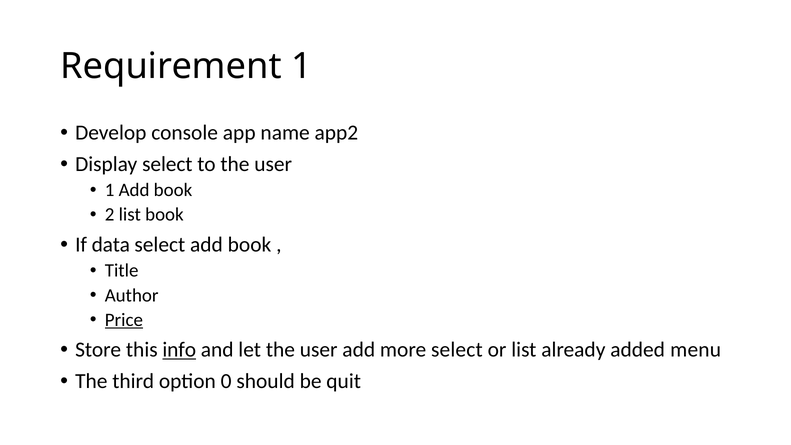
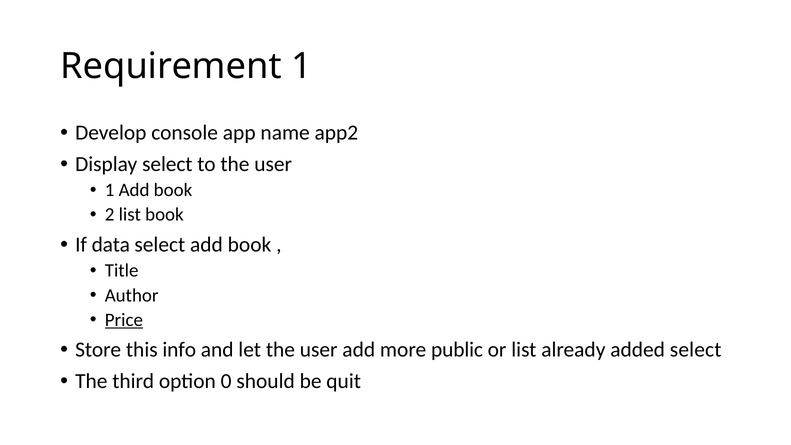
info underline: present -> none
more select: select -> public
added menu: menu -> select
